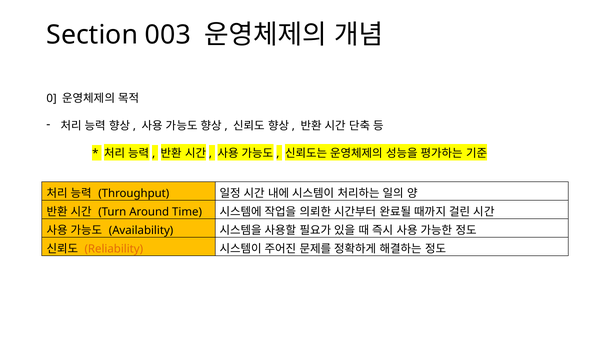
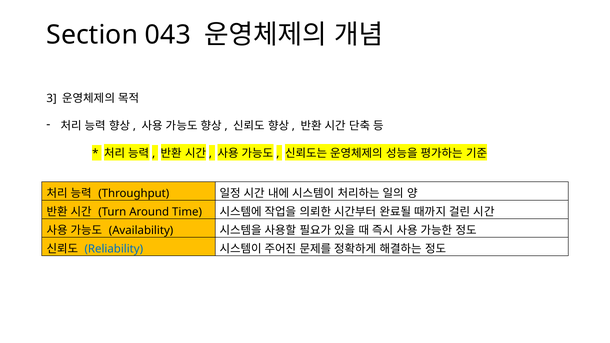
003: 003 -> 043
0: 0 -> 3
Reliability colour: orange -> blue
